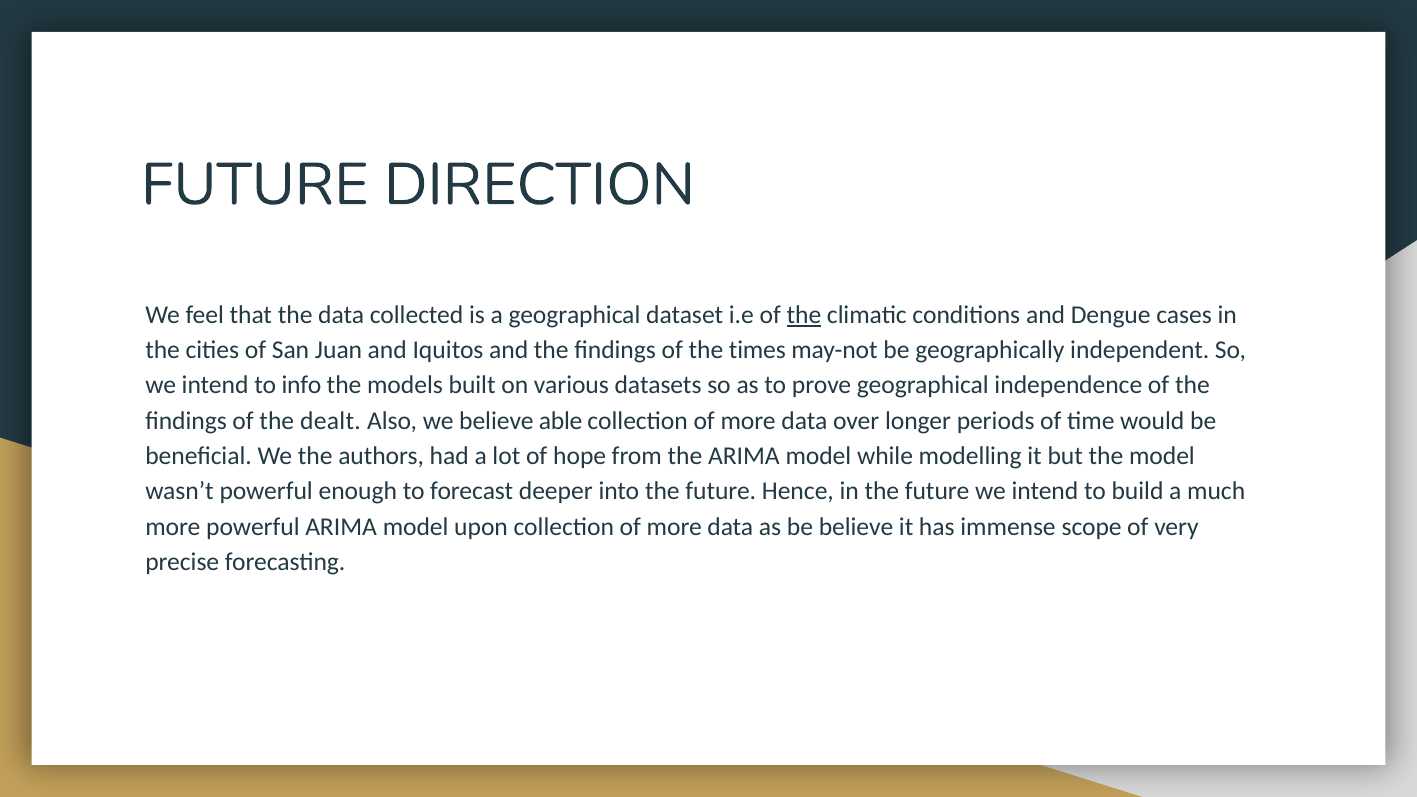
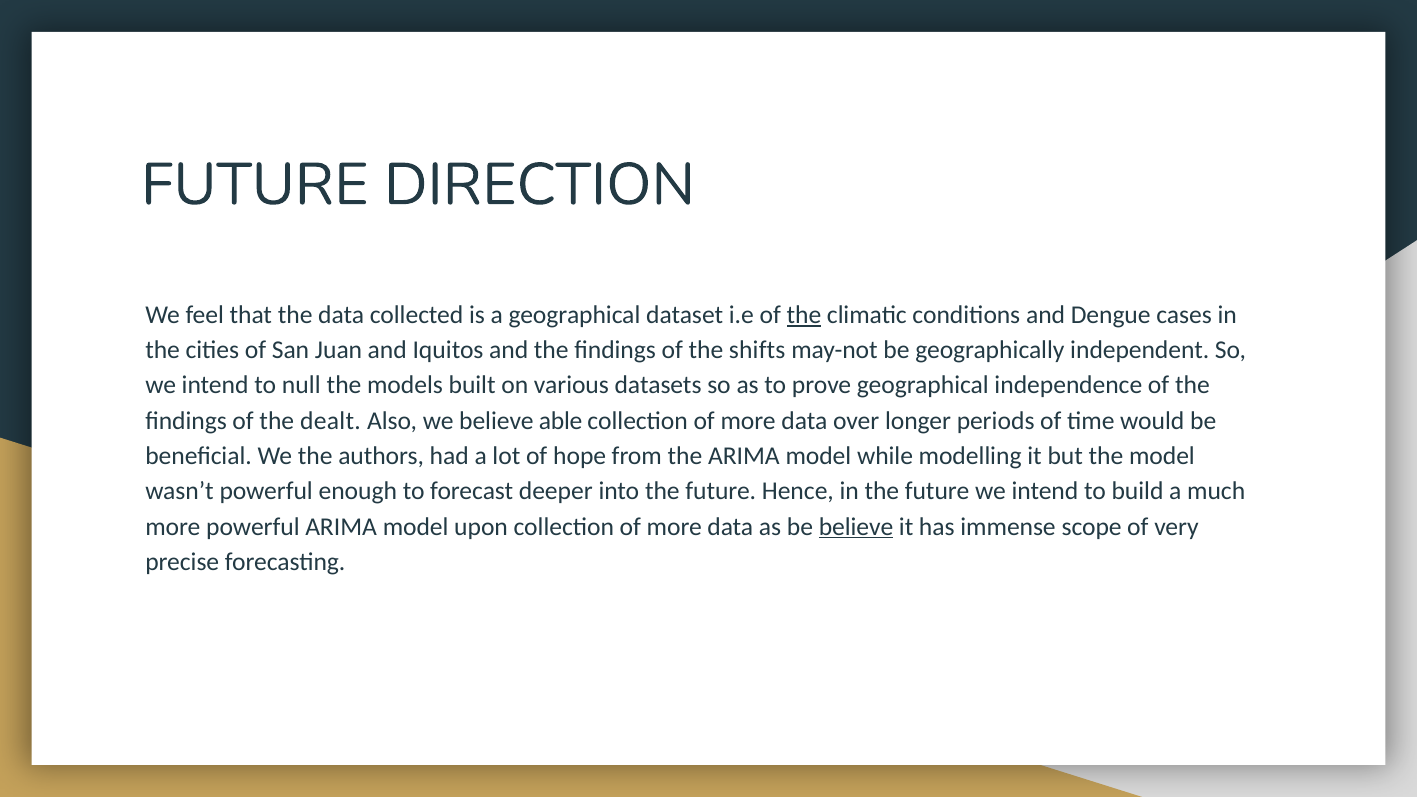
times: times -> shifts
info: info -> null
believe at (856, 527) underline: none -> present
